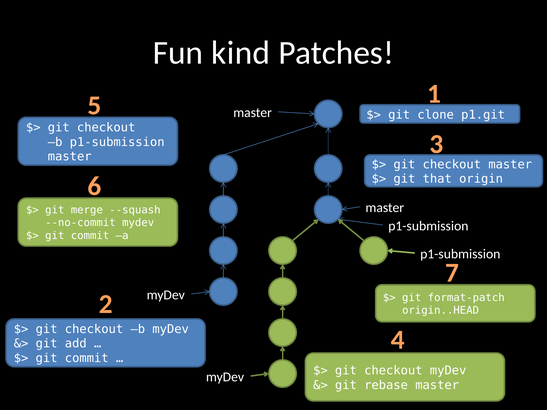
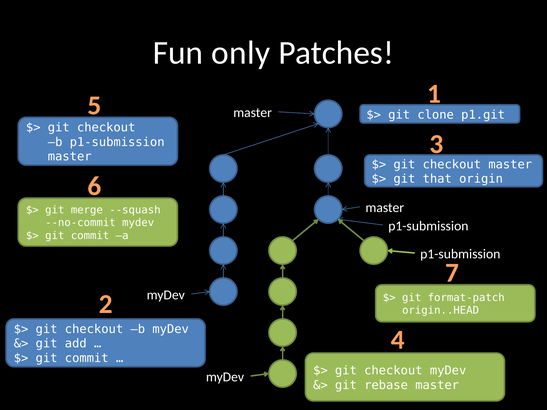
kind: kind -> only
